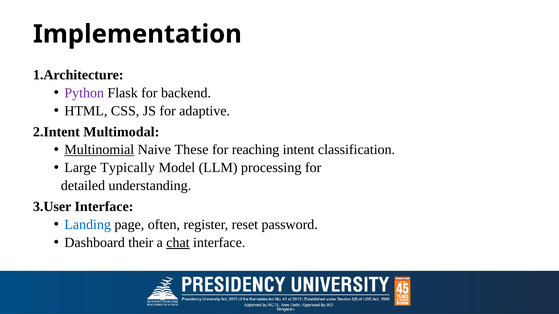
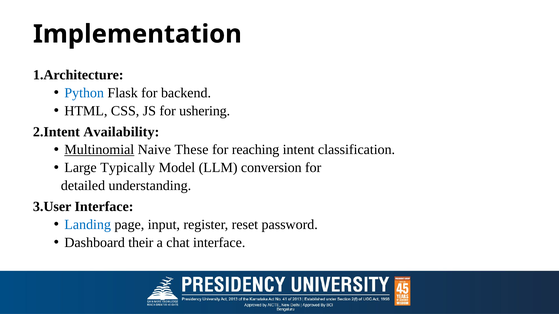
Python colour: purple -> blue
adaptive: adaptive -> ushering
Multimodal: Multimodal -> Availability
processing: processing -> conversion
often: often -> input
chat underline: present -> none
